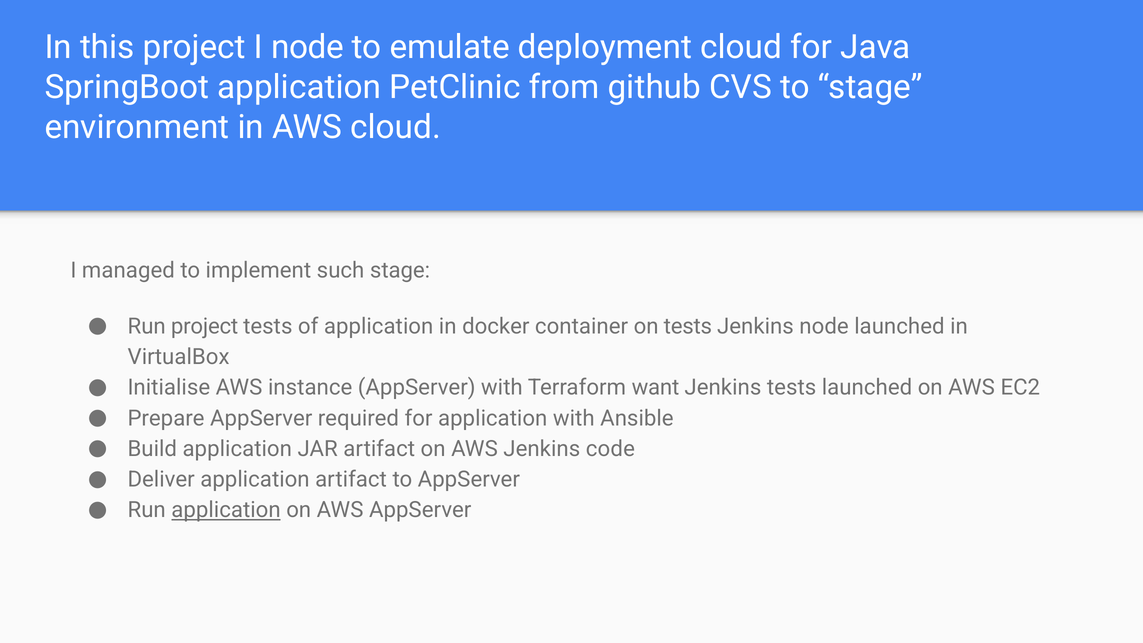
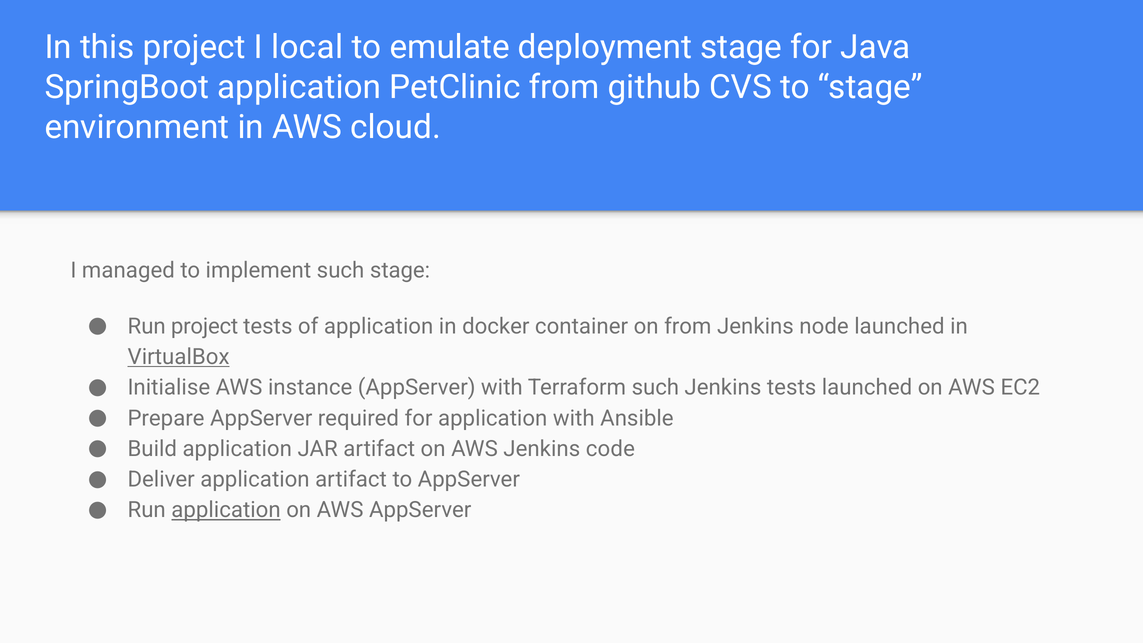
I node: node -> local
deployment cloud: cloud -> stage
on tests: tests -> from
VirtualBox underline: none -> present
Terraform want: want -> such
